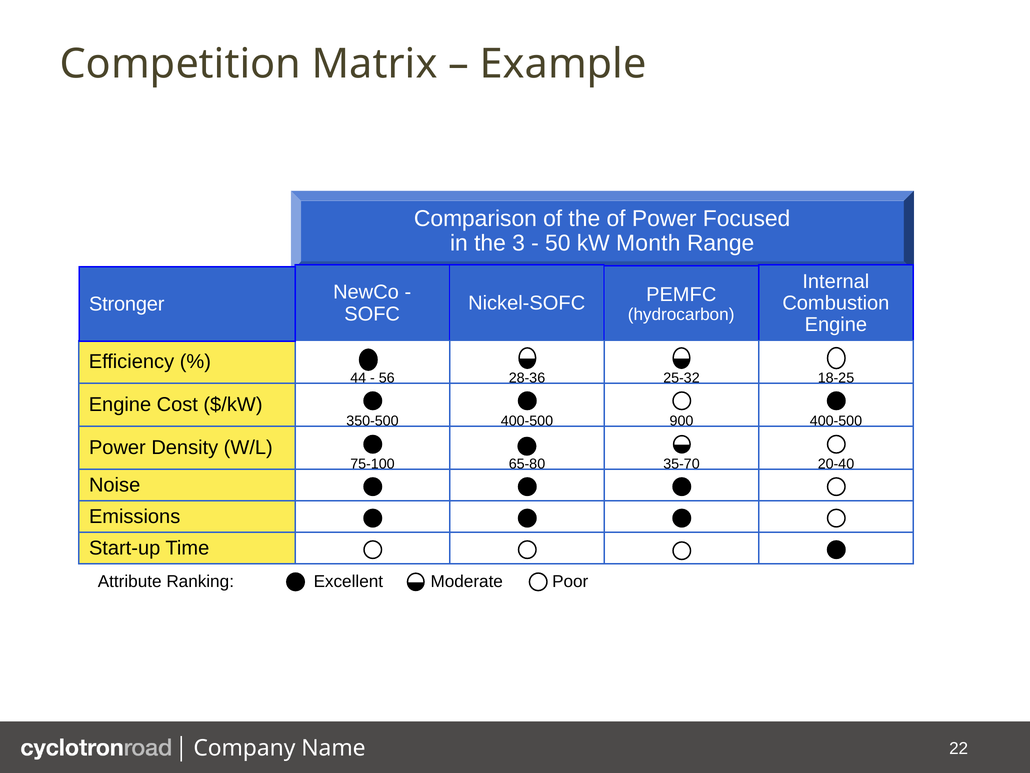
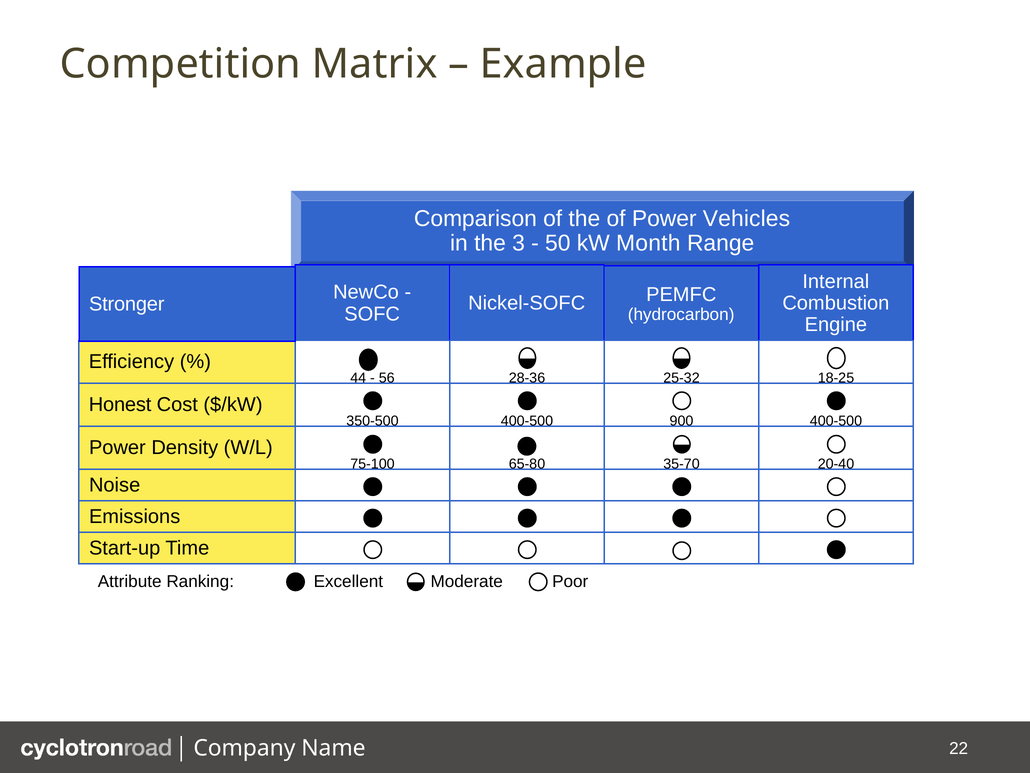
Focused: Focused -> Vehicles
Engine at (120, 404): Engine -> Honest
